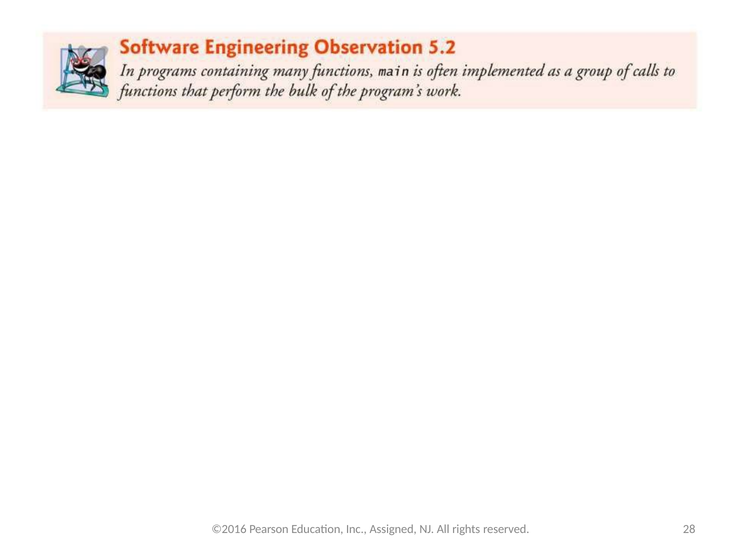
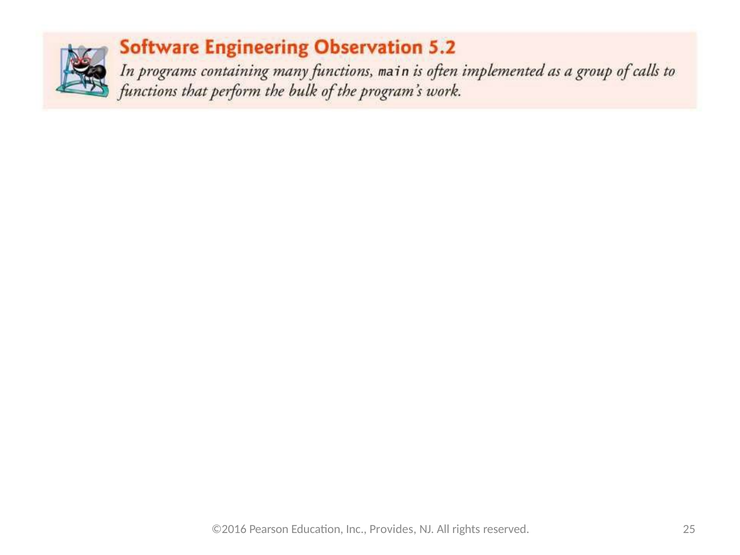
Assigned: Assigned -> Provides
28: 28 -> 25
